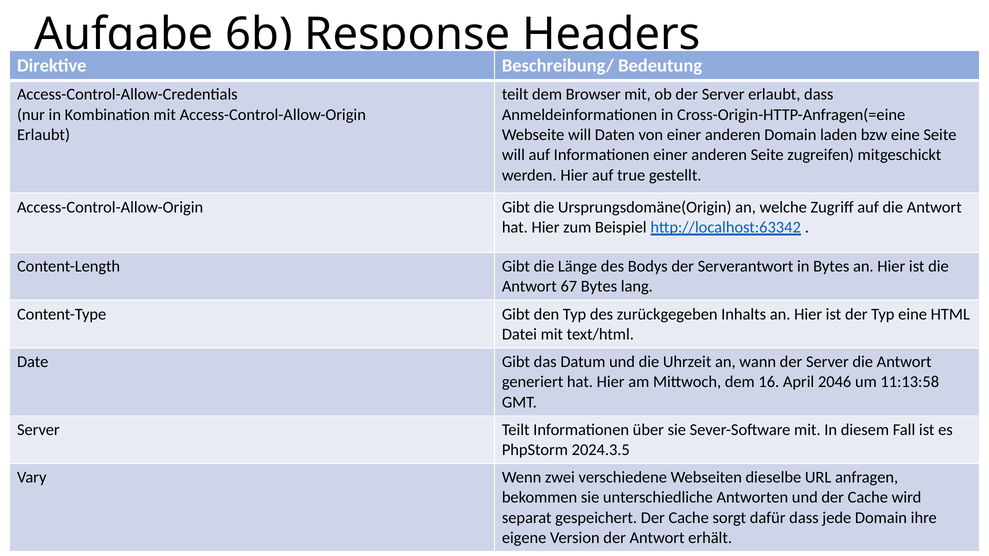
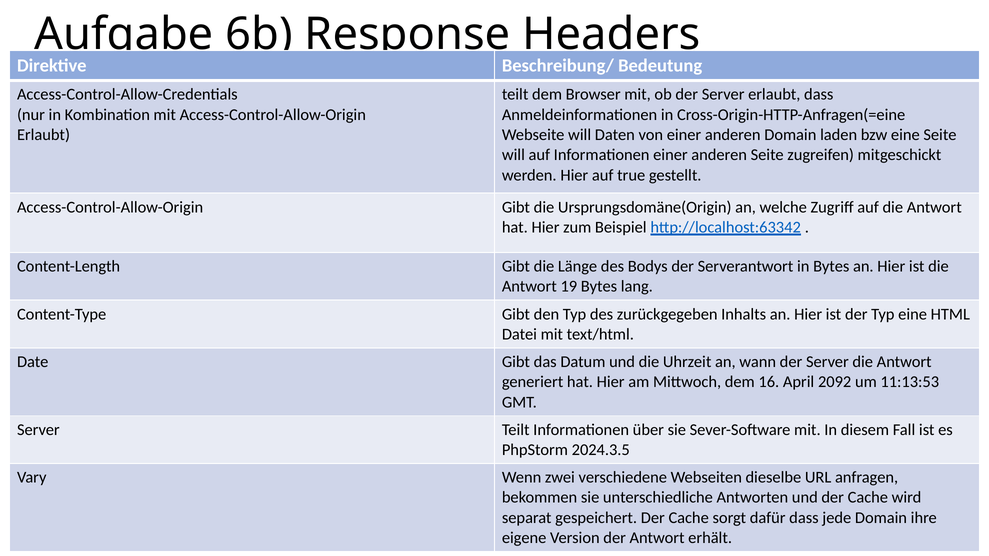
67: 67 -> 19
2046: 2046 -> 2092
11:13:58: 11:13:58 -> 11:13:53
